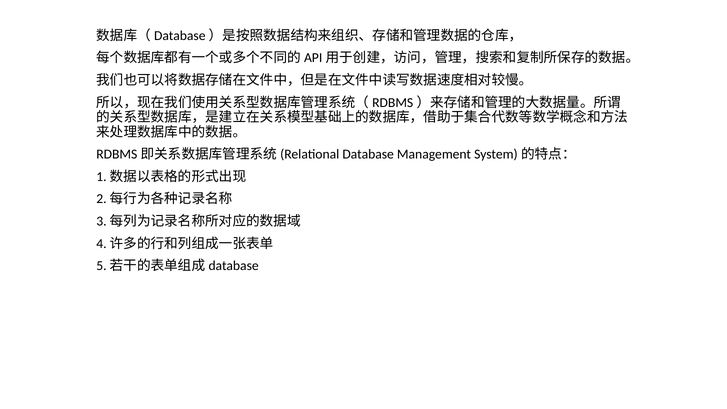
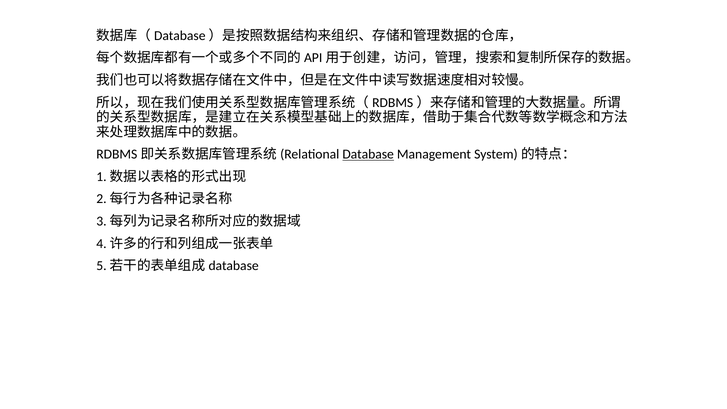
Database underline: none -> present
